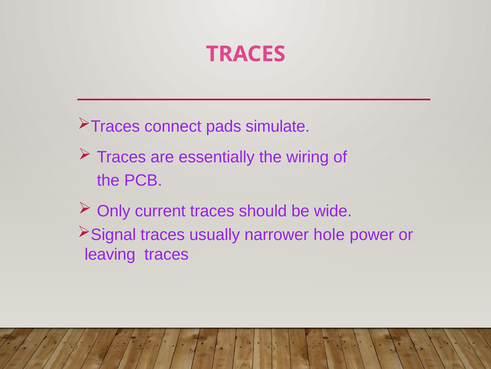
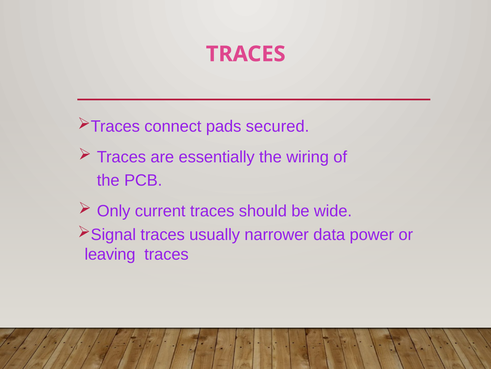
simulate: simulate -> secured
hole: hole -> data
